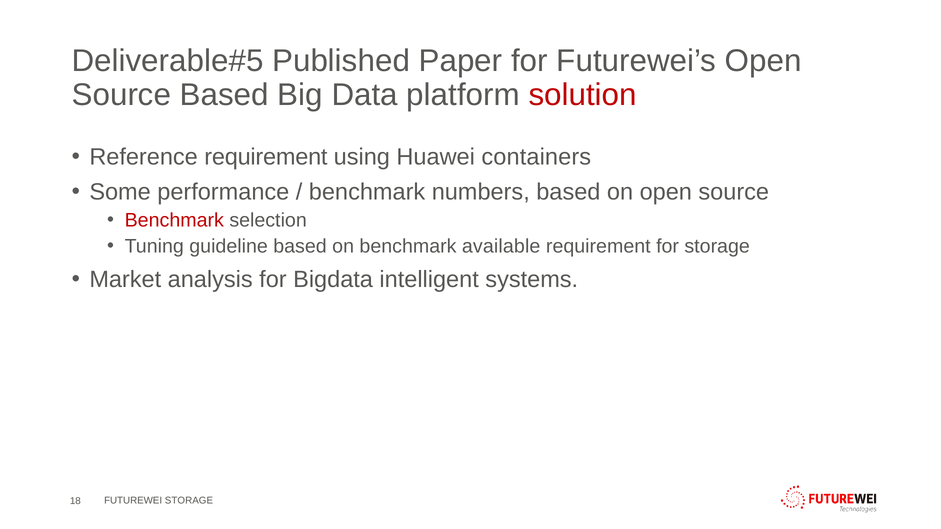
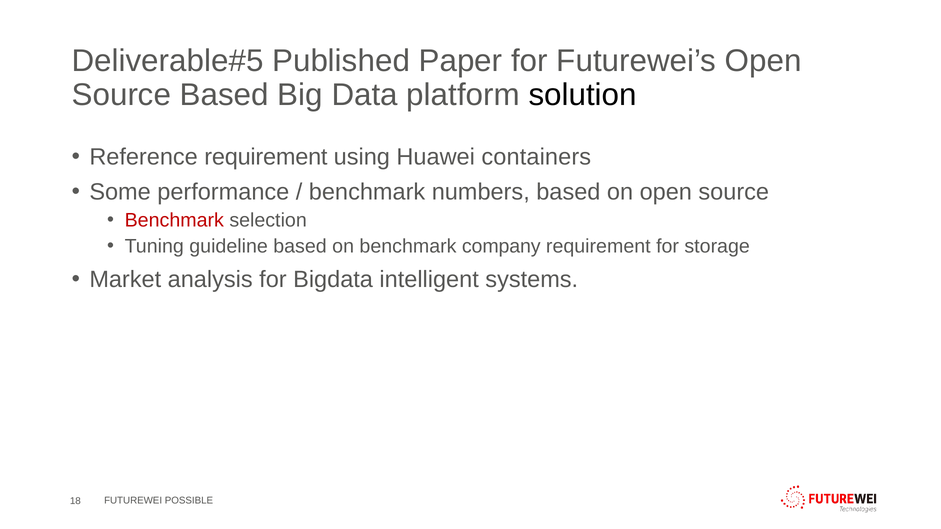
solution colour: red -> black
available: available -> company
FUTUREWEI STORAGE: STORAGE -> POSSIBLE
